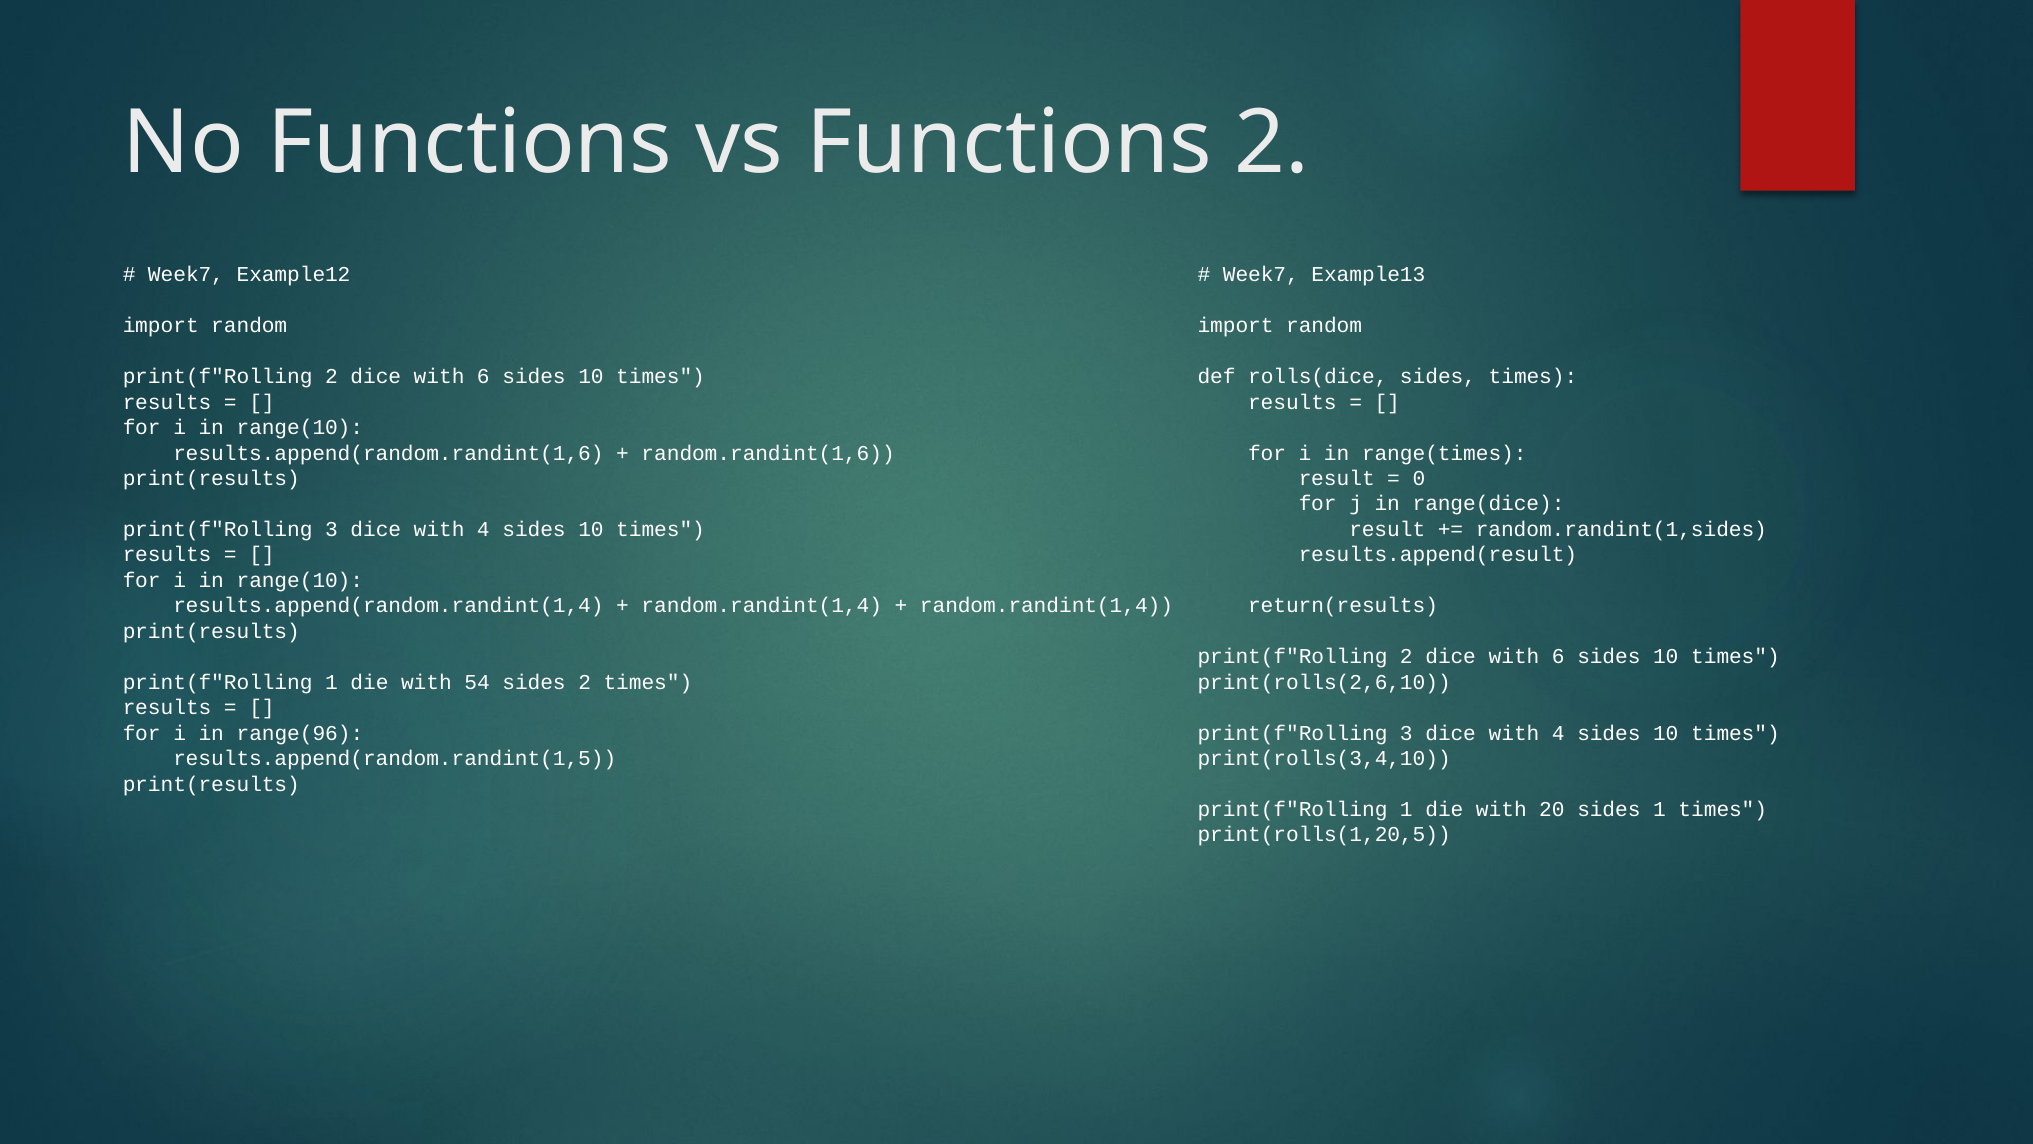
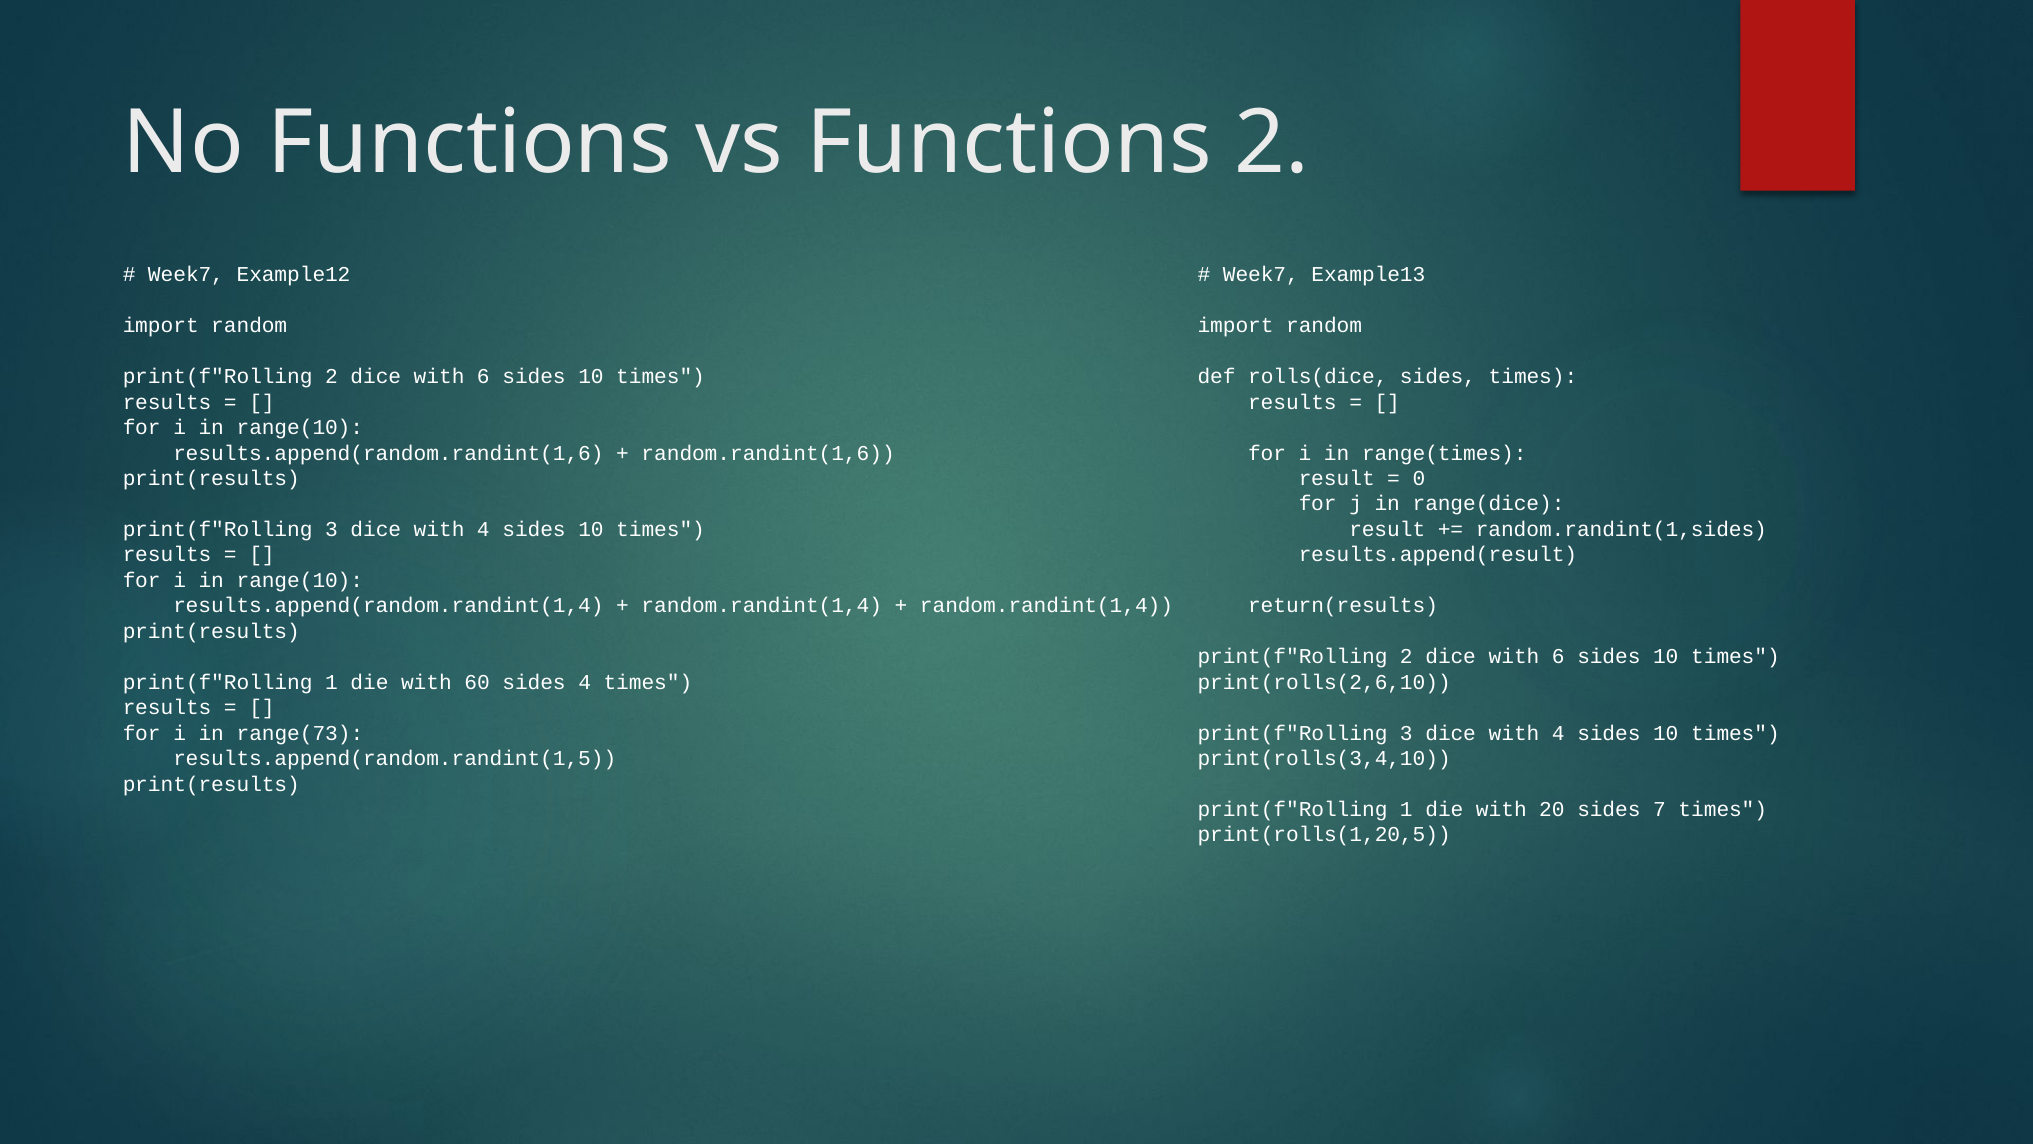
54: 54 -> 60
sides 2: 2 -> 4
range(96: range(96 -> range(73
sides 1: 1 -> 7
